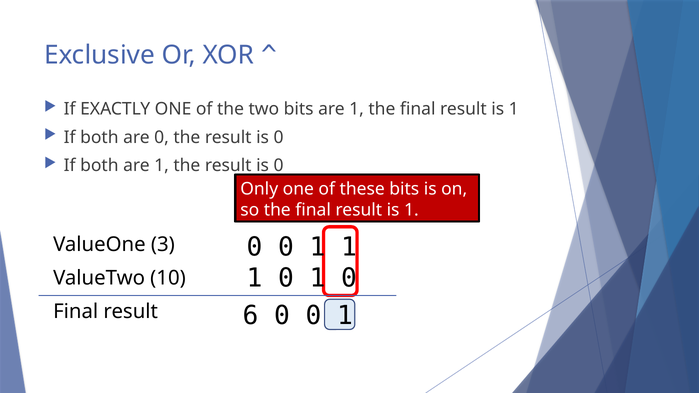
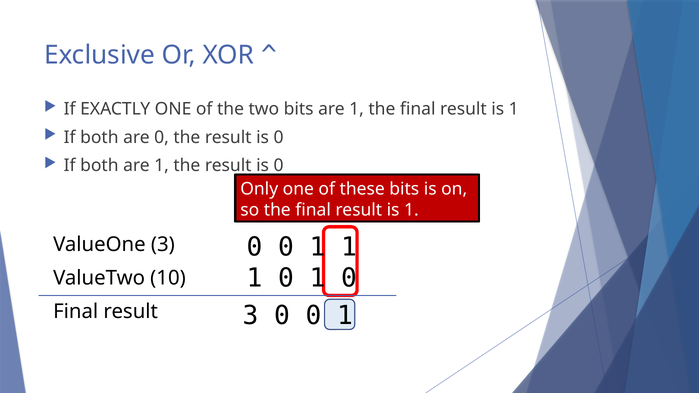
result 6: 6 -> 3
